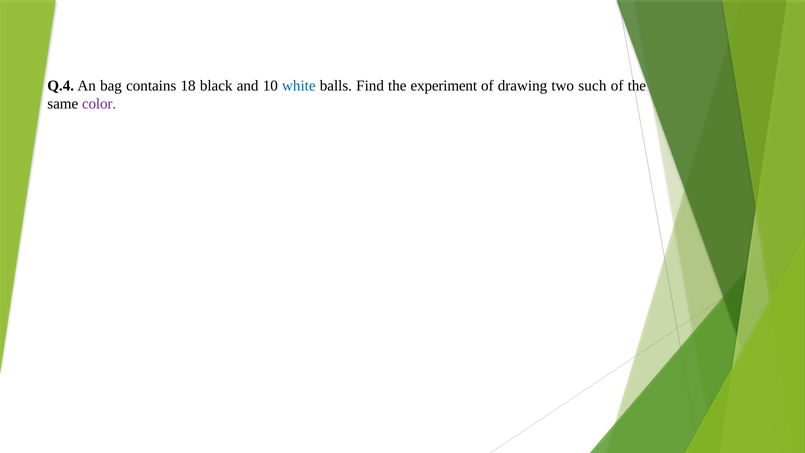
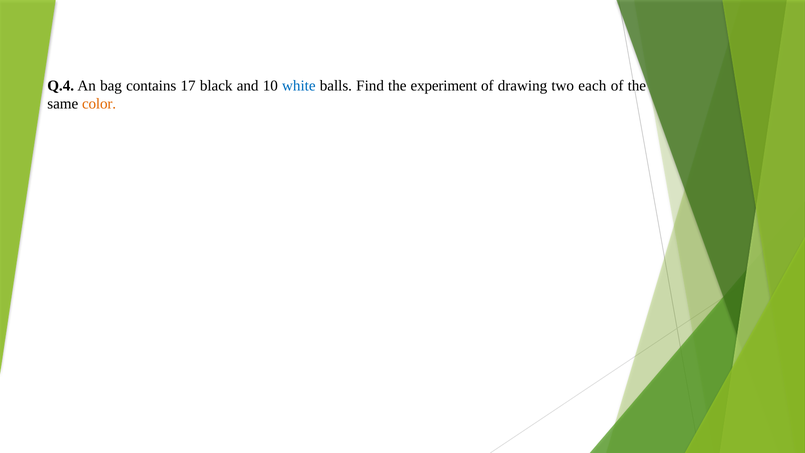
18: 18 -> 17
such: such -> each
color colour: purple -> orange
